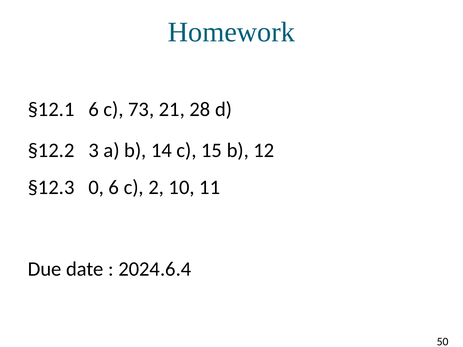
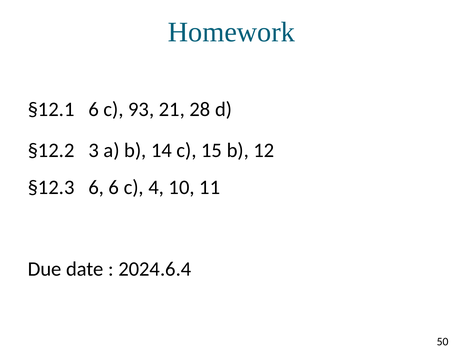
73: 73 -> 93
§12.3 0: 0 -> 6
2: 2 -> 4
